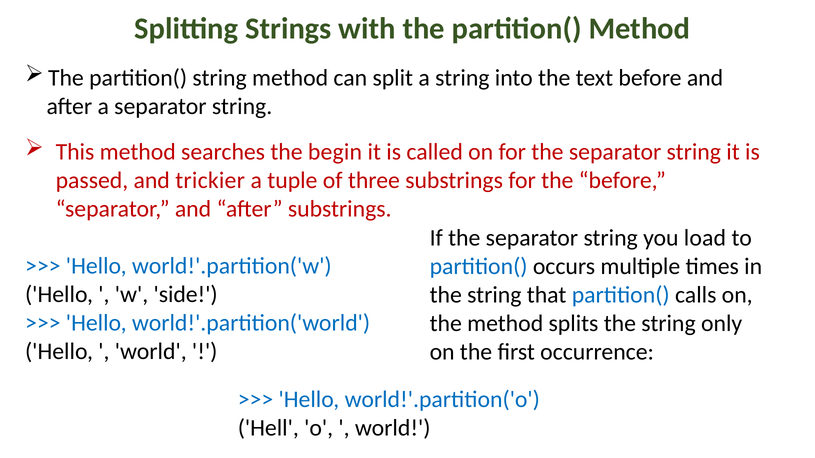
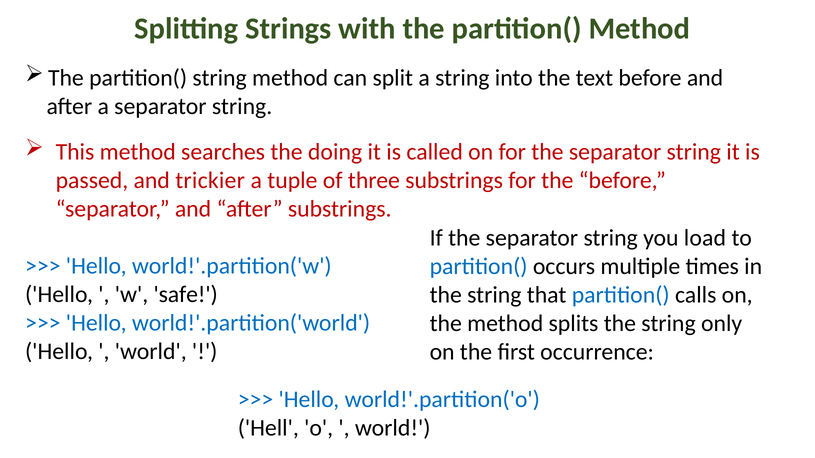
begin: begin -> doing
side: side -> safe
